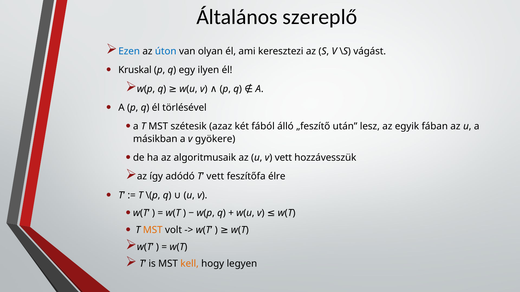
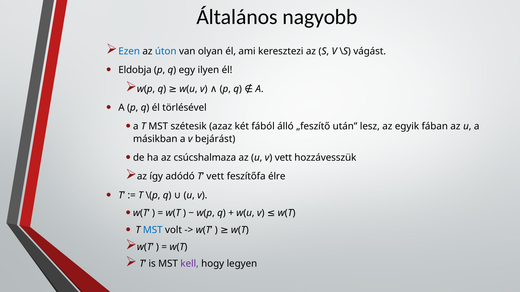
szereplő: szereplő -> nagyobb
Kruskal: Kruskal -> Eldobja
gyökere: gyökere -> bejárást
algoritmusaik: algoritmusaik -> csúcshalmaza
MST at (153, 230) colour: orange -> blue
kell colour: orange -> purple
